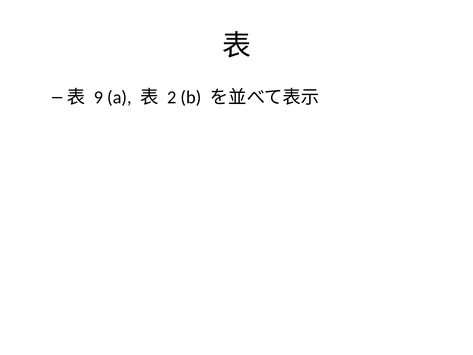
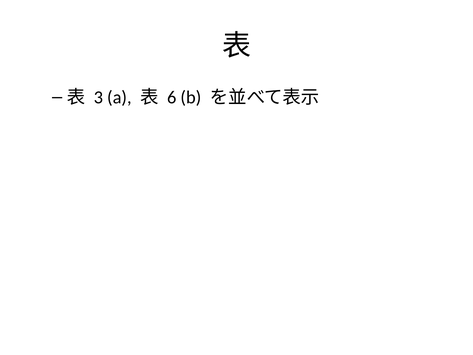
9: 9 -> 3
2: 2 -> 6
